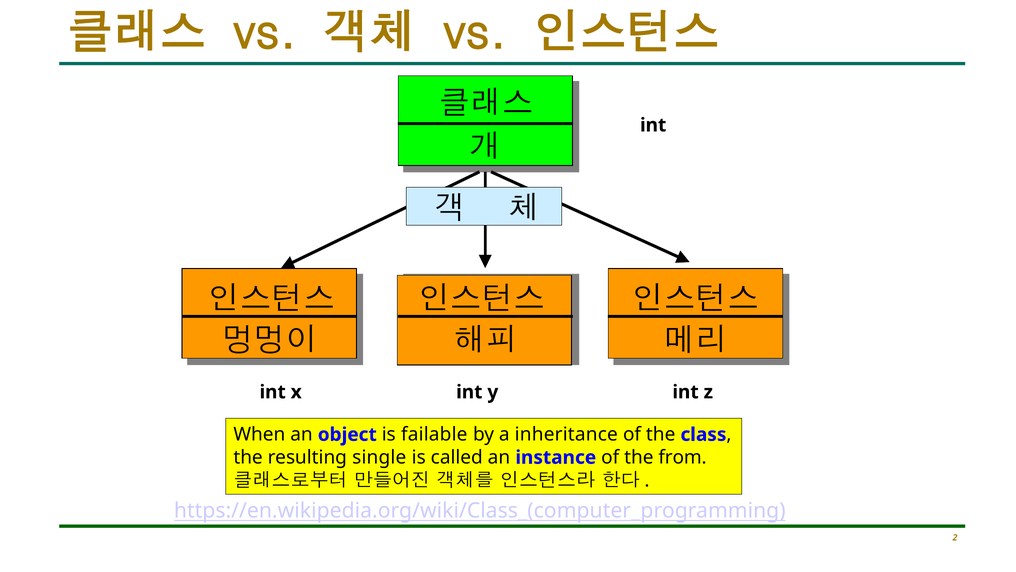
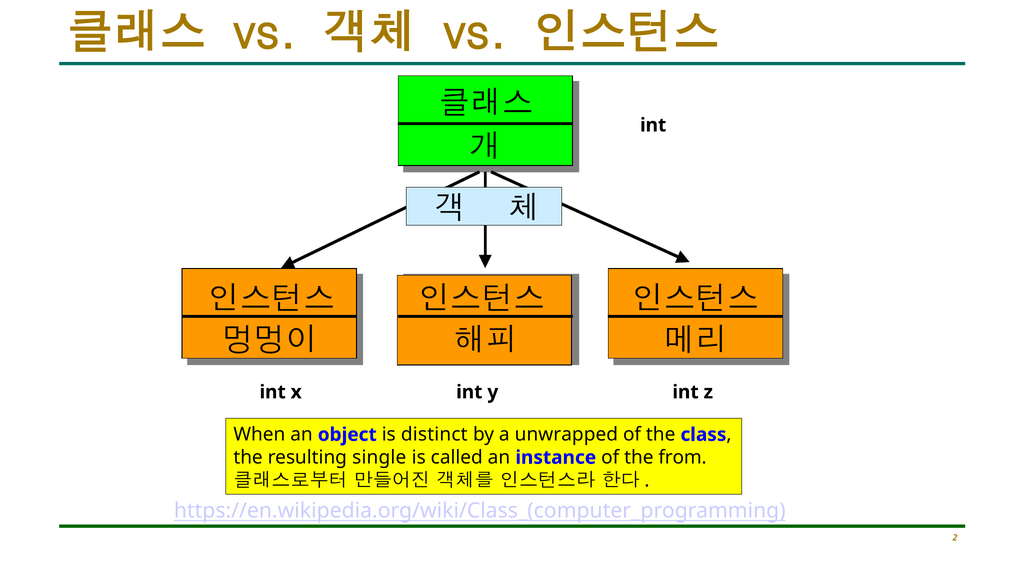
failable: failable -> distinct
inheritance: inheritance -> unwrapped
